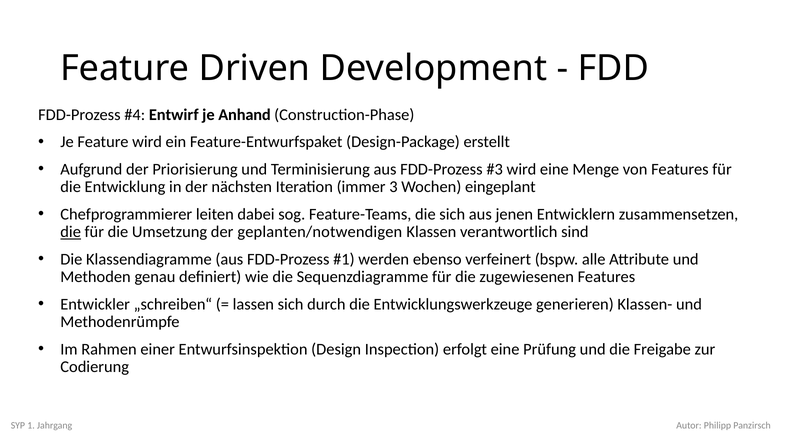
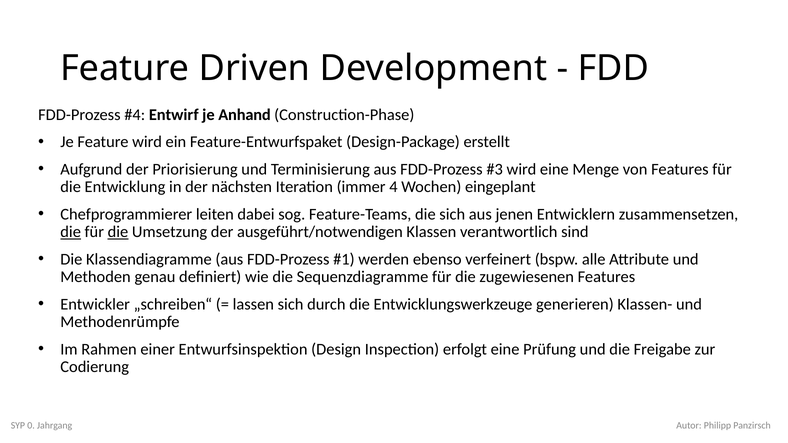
3: 3 -> 4
die at (118, 232) underline: none -> present
geplanten/notwendigen: geplanten/notwendigen -> ausgeführt/notwendigen
1: 1 -> 0
